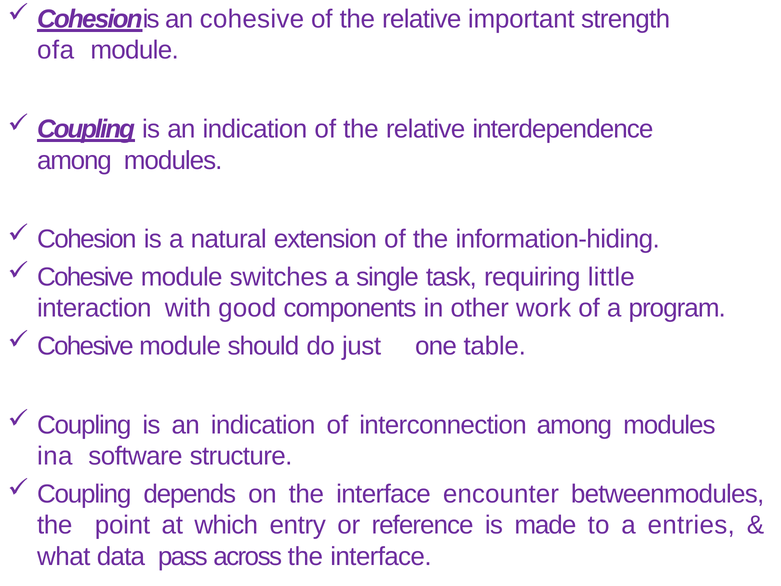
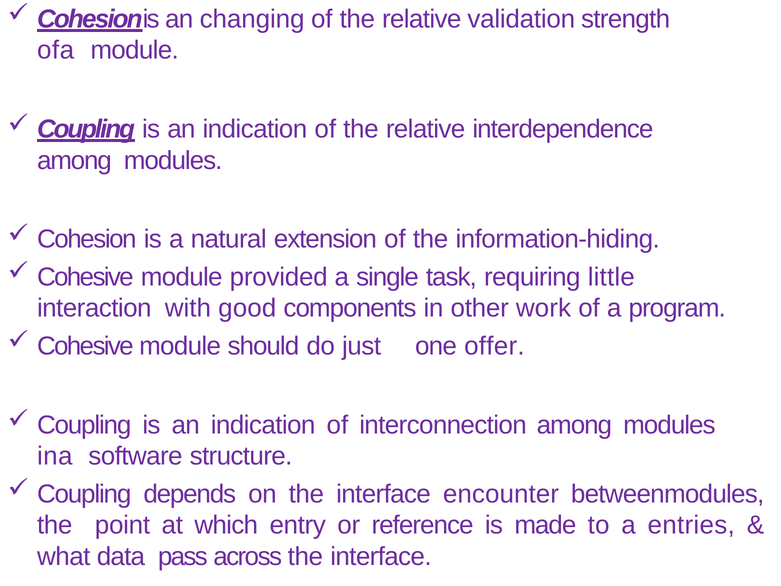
an cohesive: cohesive -> changing
important: important -> validation
switches: switches -> provided
table: table -> offer
